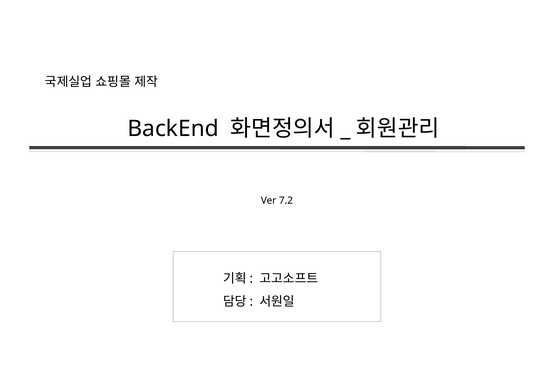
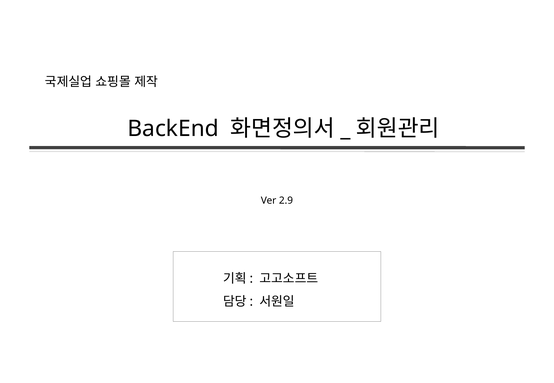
7.2: 7.2 -> 2.9
